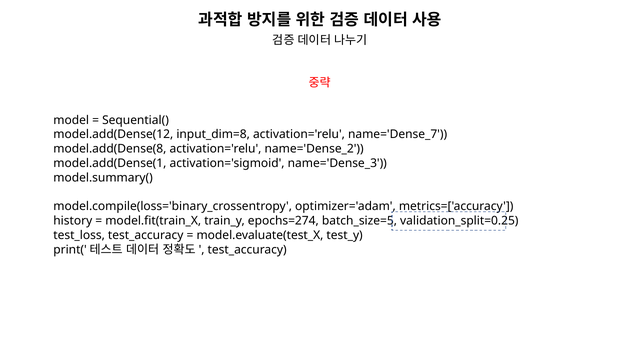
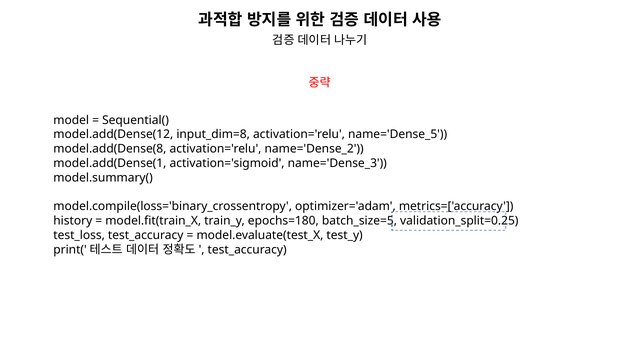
name='Dense_7: name='Dense_7 -> name='Dense_5
epochs=274: epochs=274 -> epochs=180
